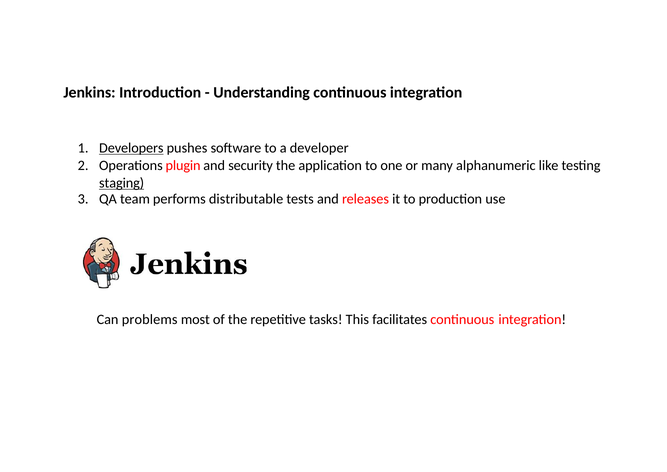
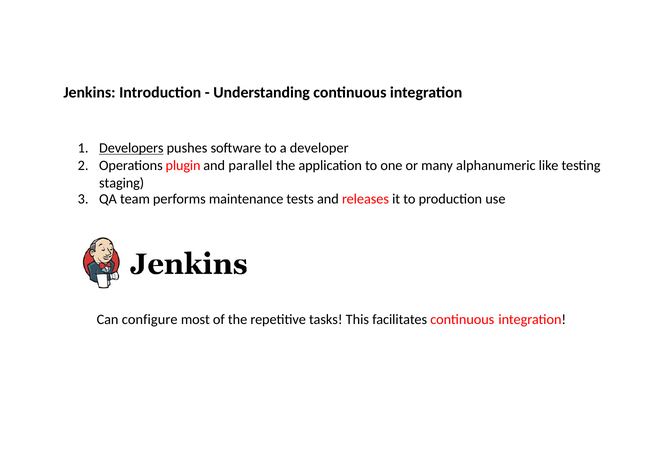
security: security -> parallel
staging underline: present -> none
distributable: distributable -> maintenance
problems: problems -> configure
